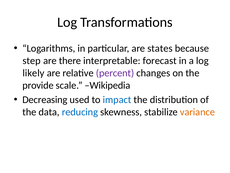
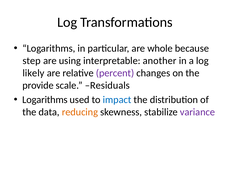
states: states -> whole
there: there -> using
forecast: forecast -> another
Wikipedia: Wikipedia -> Residuals
Decreasing at (45, 99): Decreasing -> Logarithms
reducing colour: blue -> orange
variance colour: orange -> purple
